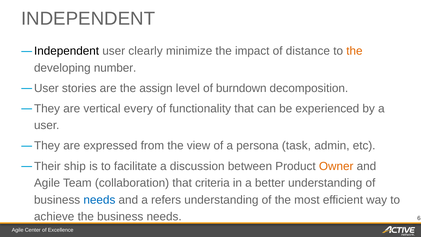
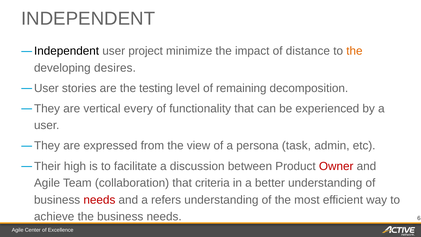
clearly: clearly -> project
number: number -> desires
assign: assign -> testing
burndown: burndown -> remaining
ship: ship -> high
Owner colour: orange -> red
needs at (99, 200) colour: blue -> red
